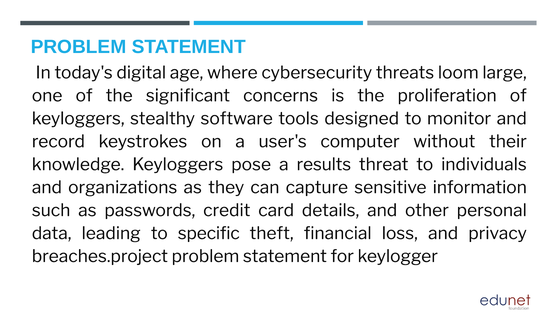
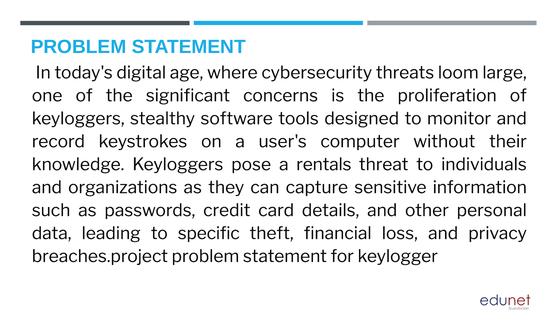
results: results -> rentals
